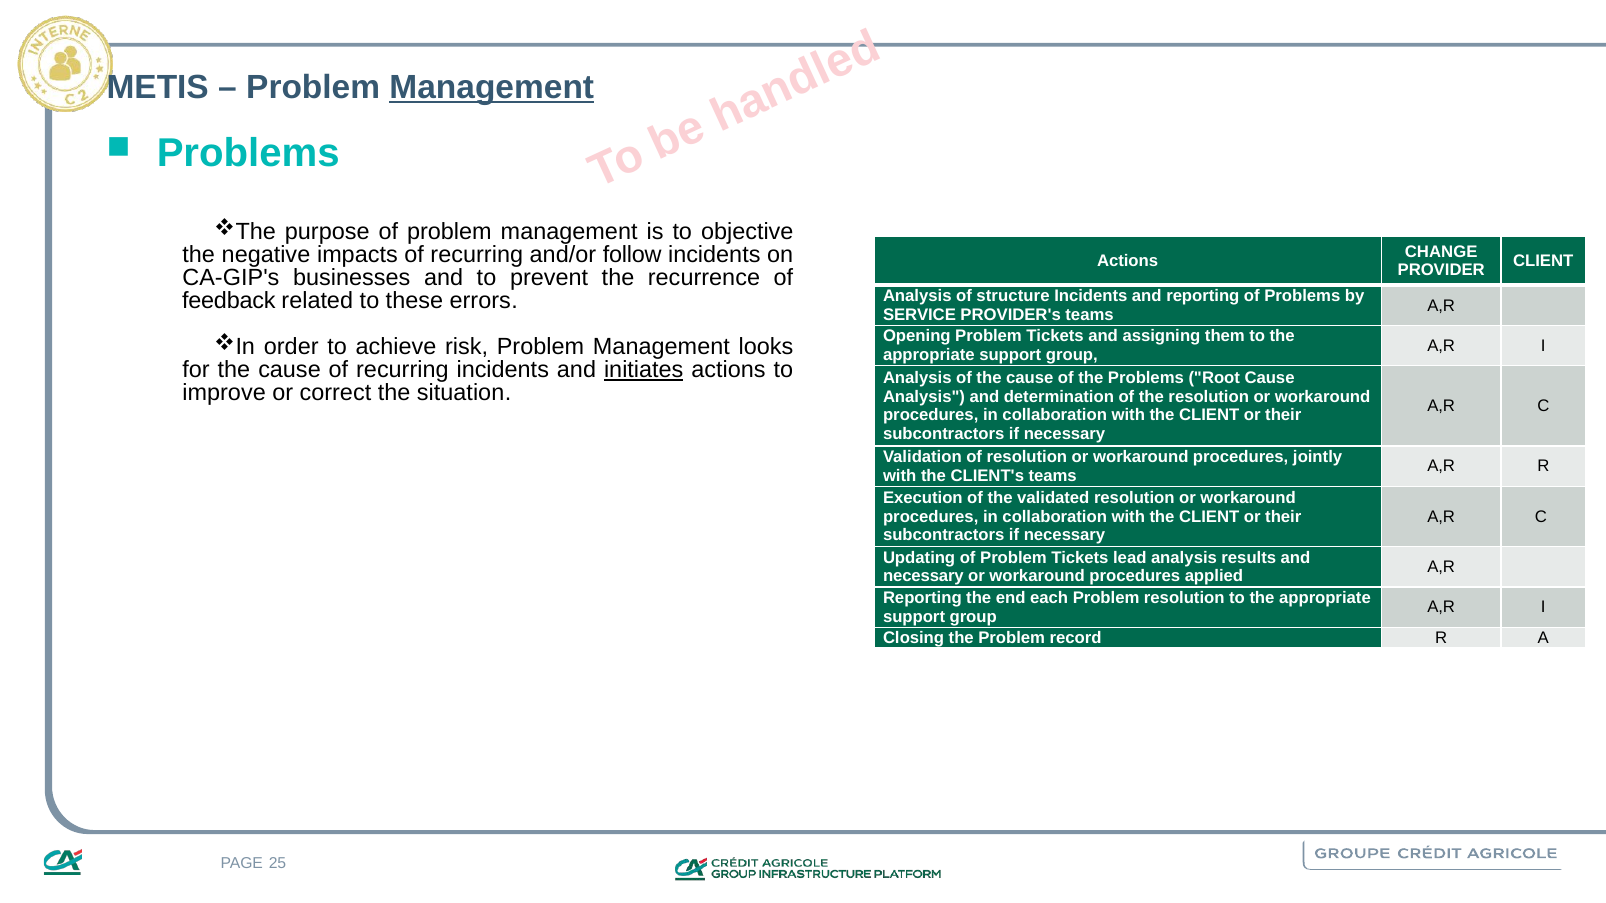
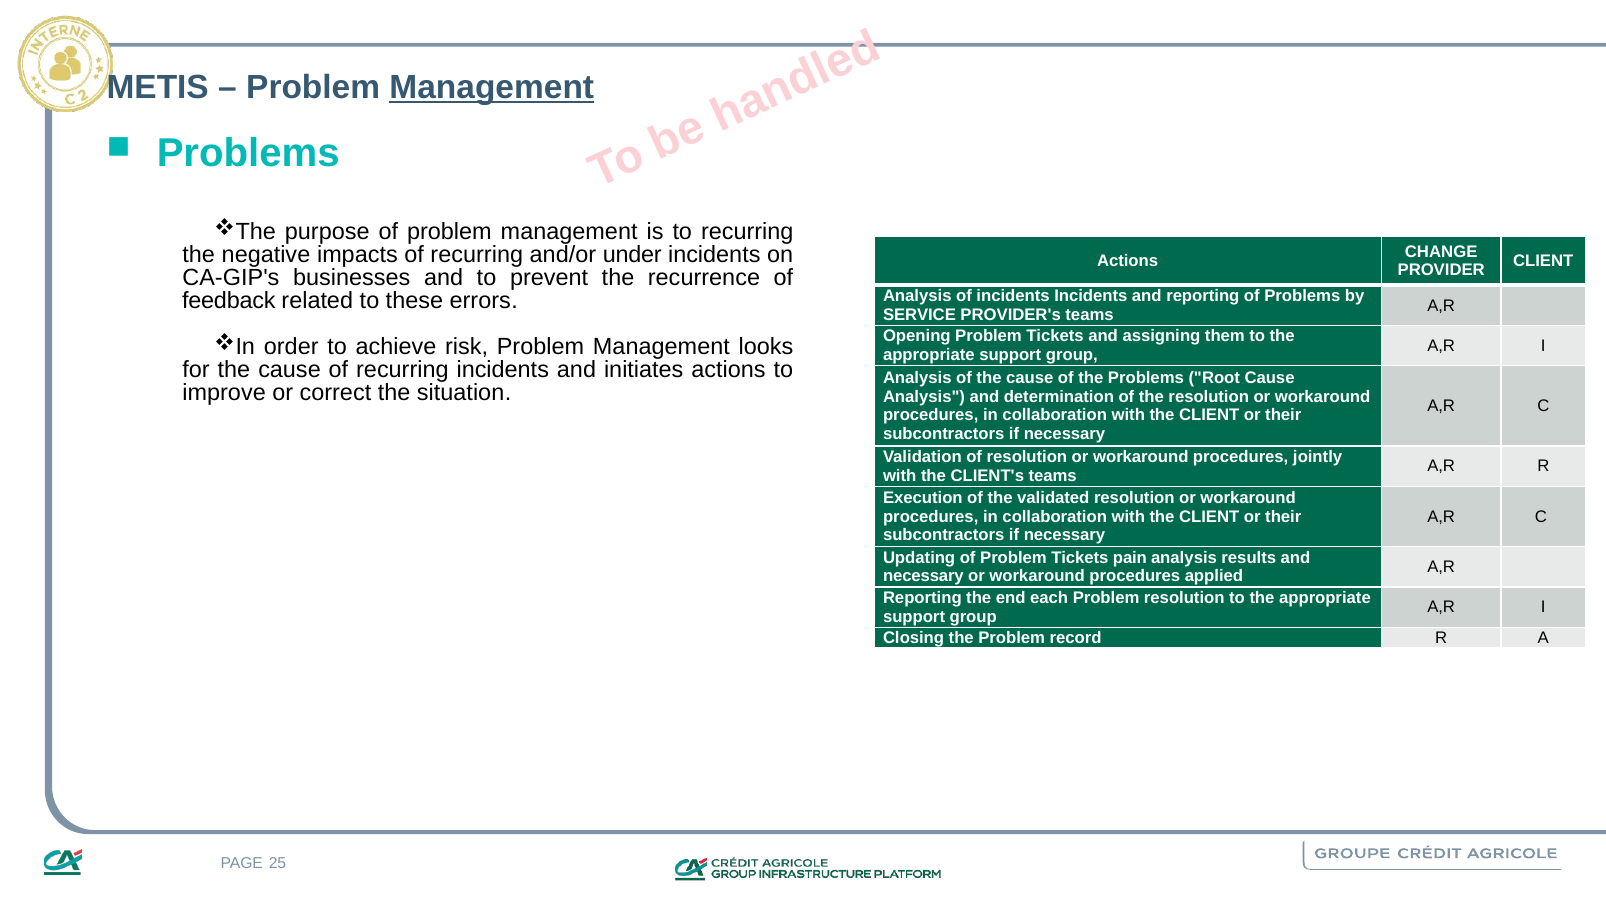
to objective: objective -> recurring
follow: follow -> under
of structure: structure -> incidents
initiates underline: present -> none
lead: lead -> pain
